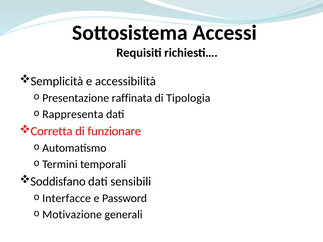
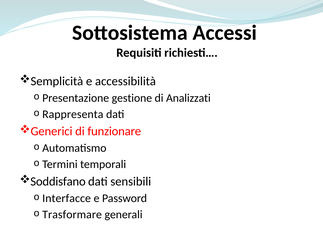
raffinata: raffinata -> gestione
Tipologia: Tipologia -> Analizzati
Corretta: Corretta -> Generici
Motivazione: Motivazione -> Trasformare
